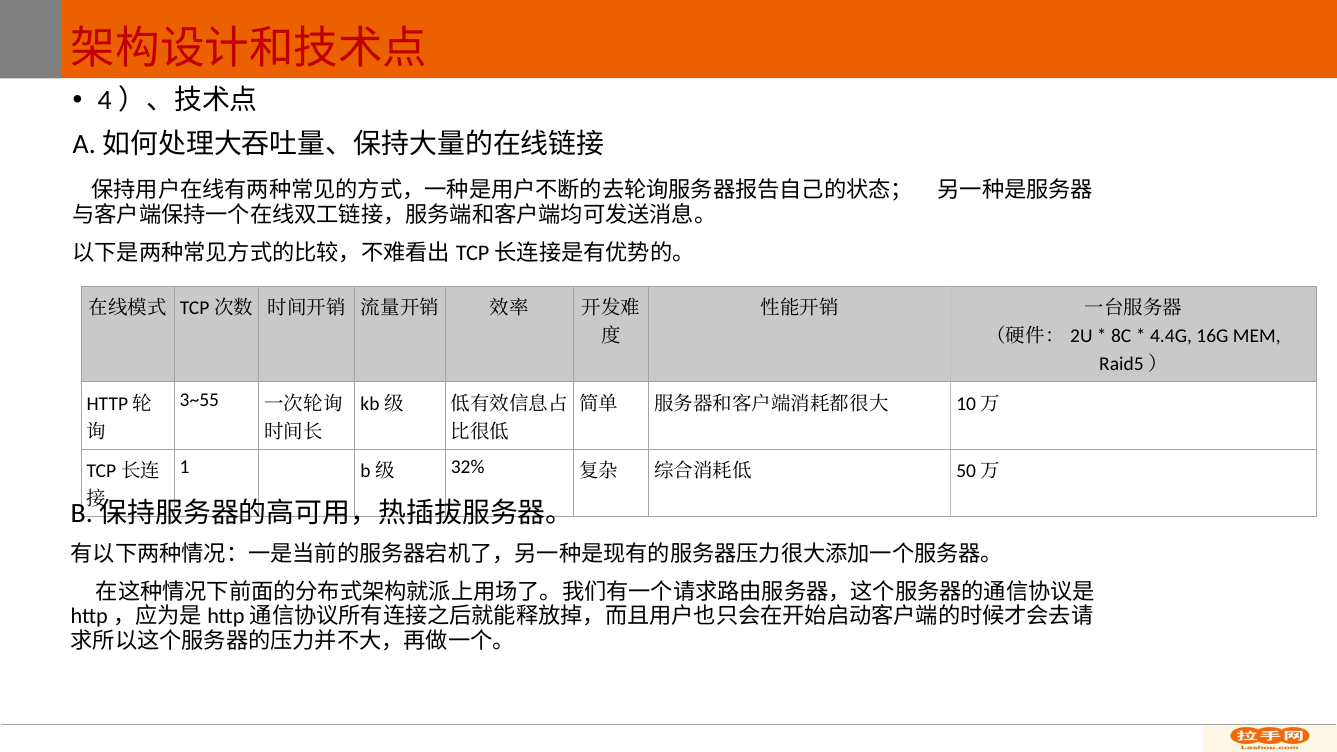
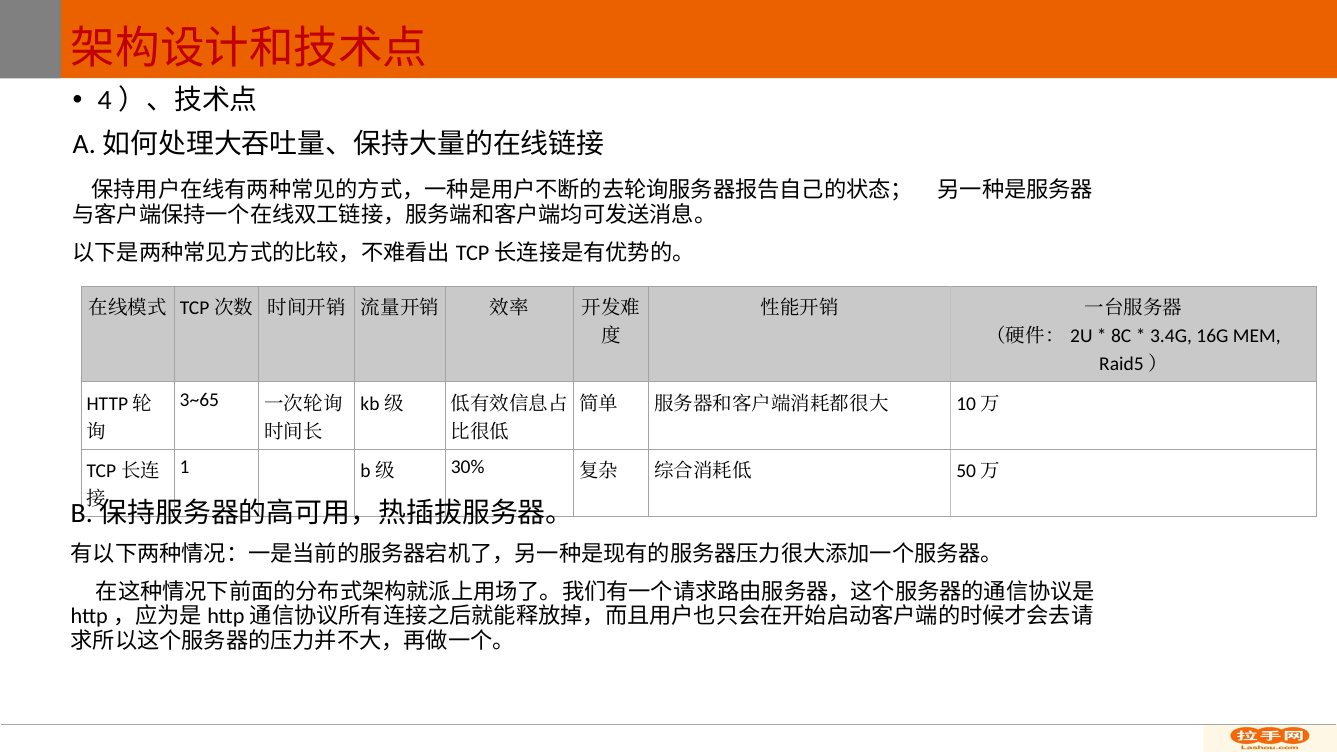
4.4G: 4.4G -> 3.4G
3~55: 3~55 -> 3~65
32%: 32% -> 30%
